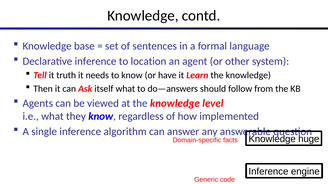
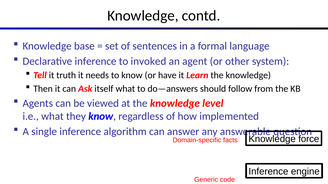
location: location -> invoked
huge: huge -> force
